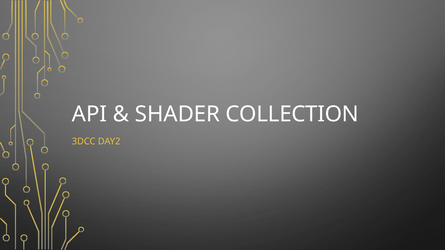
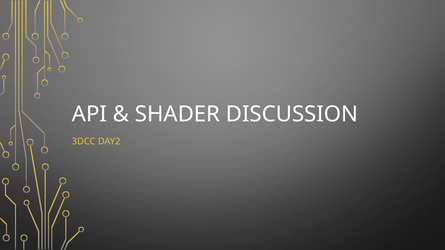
COLLECTION: COLLECTION -> DISCUSSION
